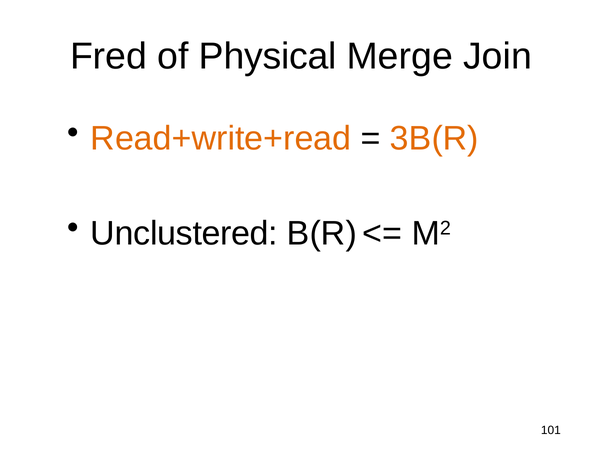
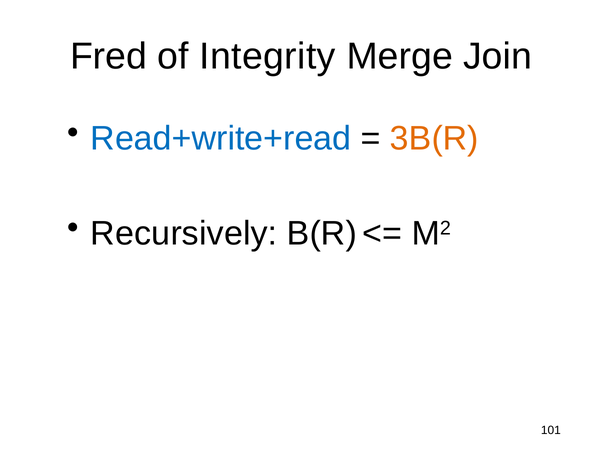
Physical: Physical -> Integrity
Read+write+read colour: orange -> blue
Unclustered: Unclustered -> Recursively
